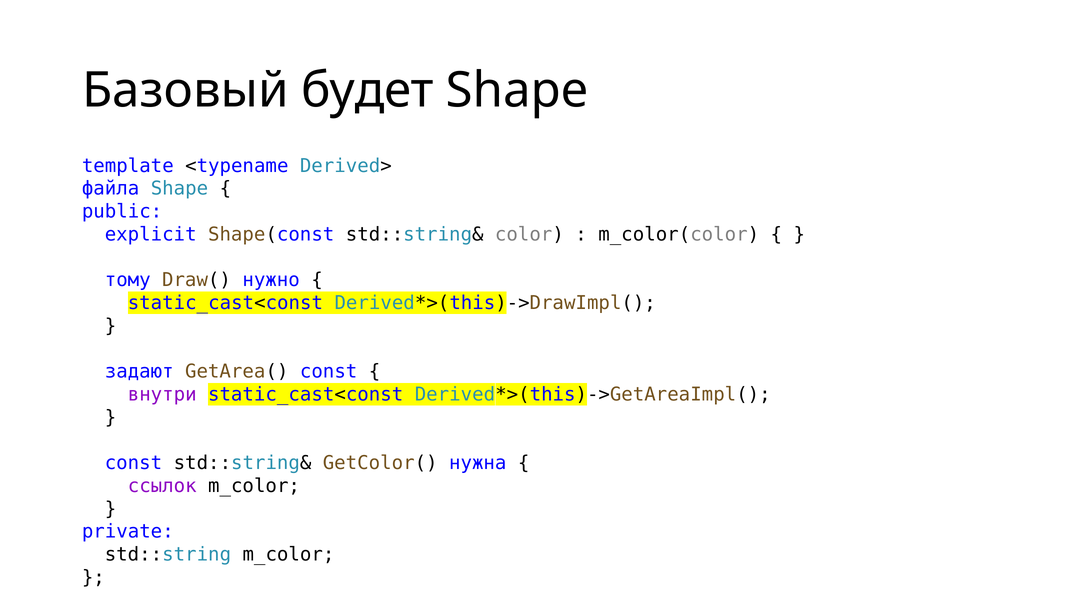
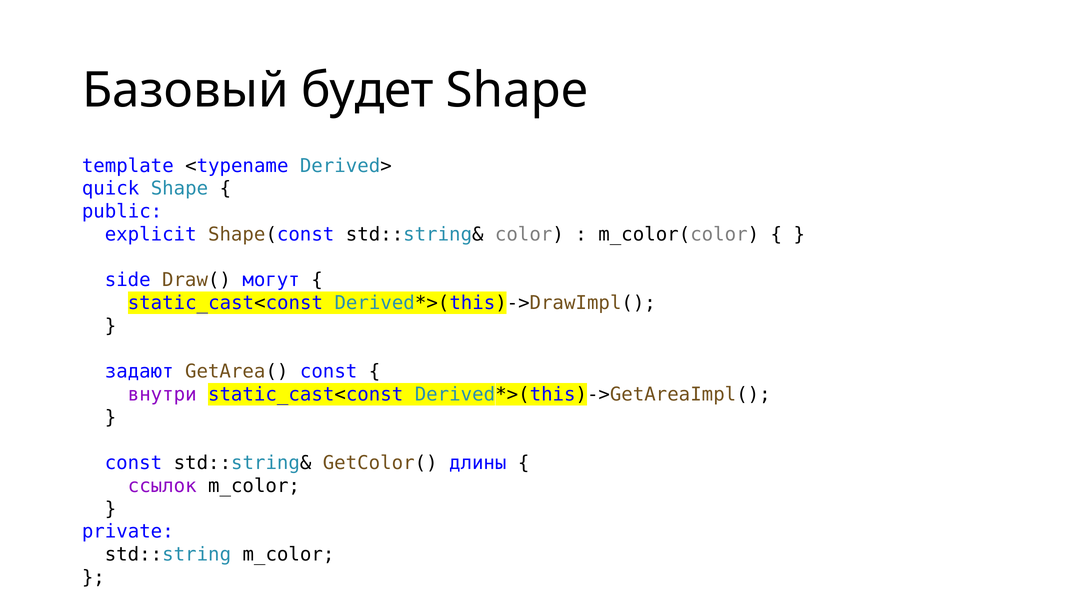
файла: файла -> quick
тому: тому -> side
нужно: нужно -> могут
нужна: нужна -> длины
